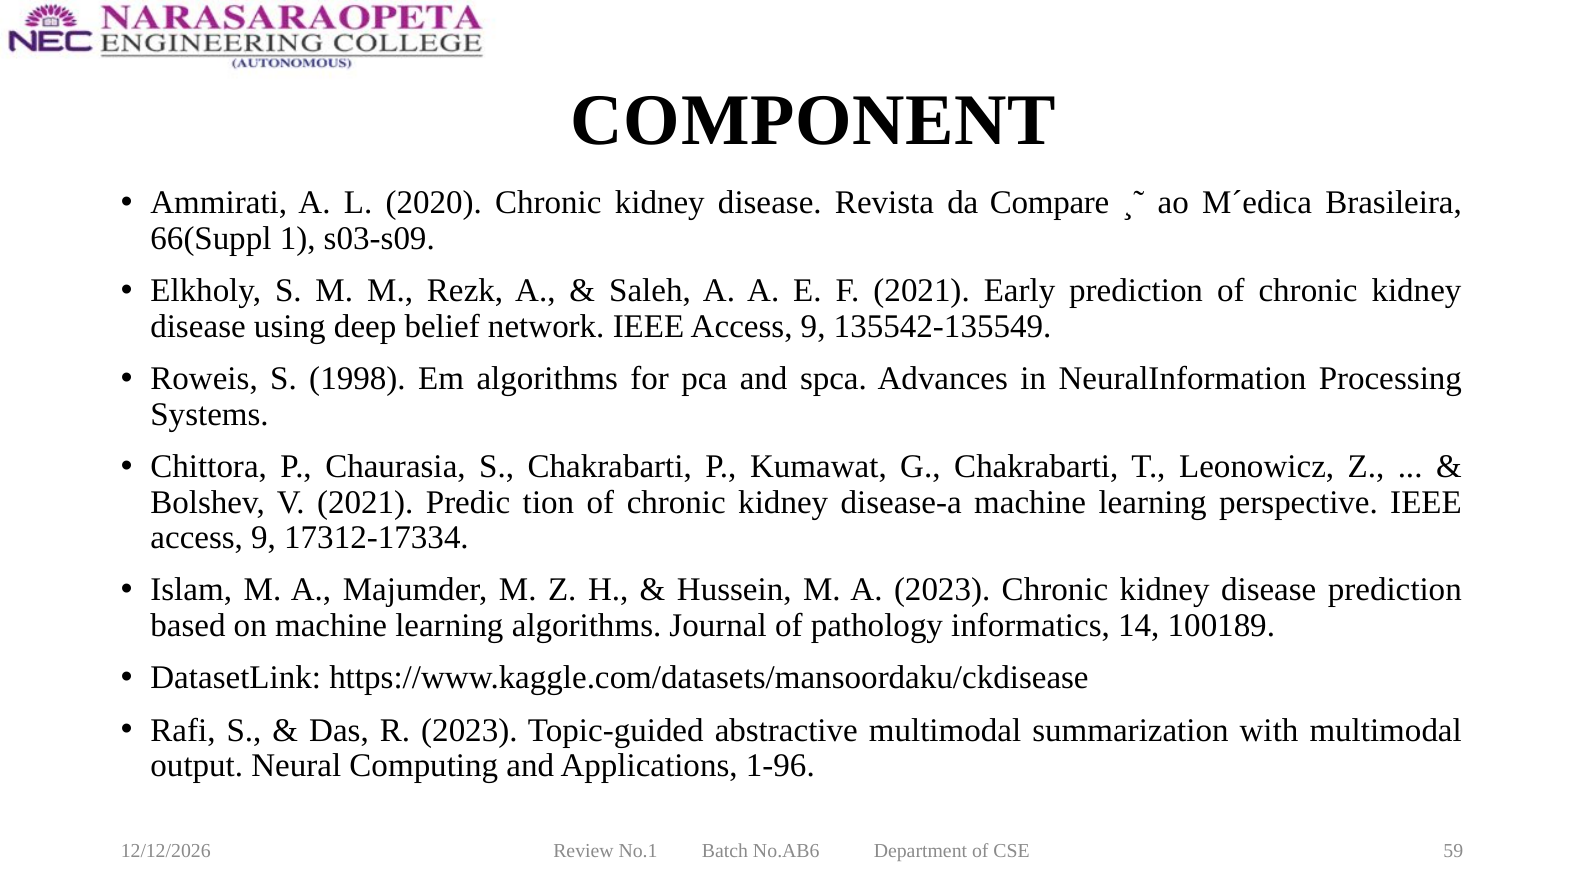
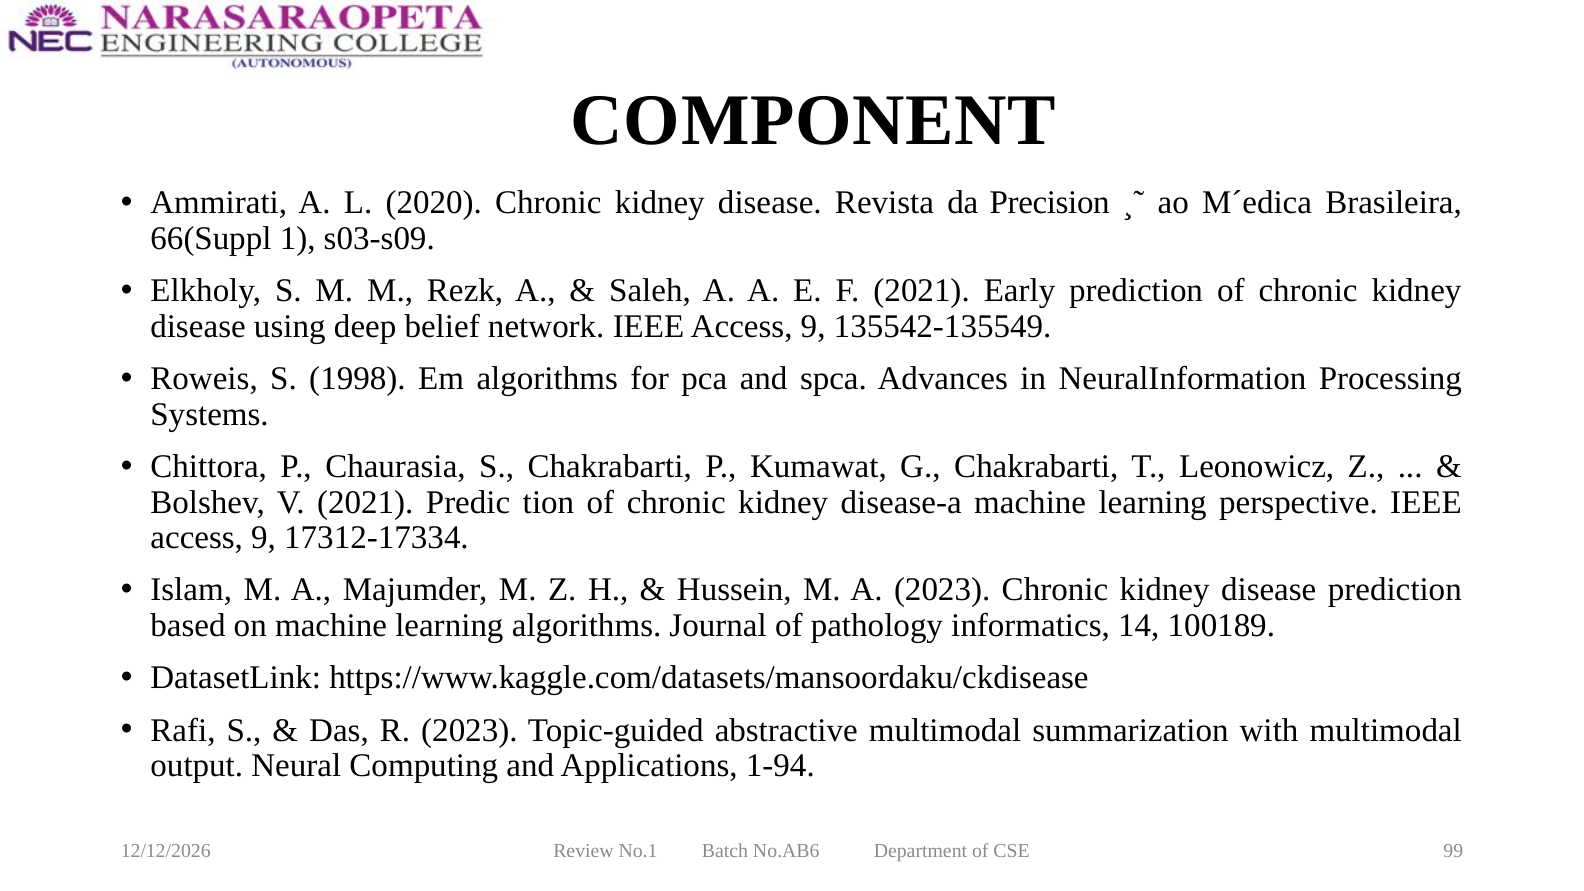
Compare: Compare -> Precision
1-96: 1-96 -> 1-94
59: 59 -> 99
